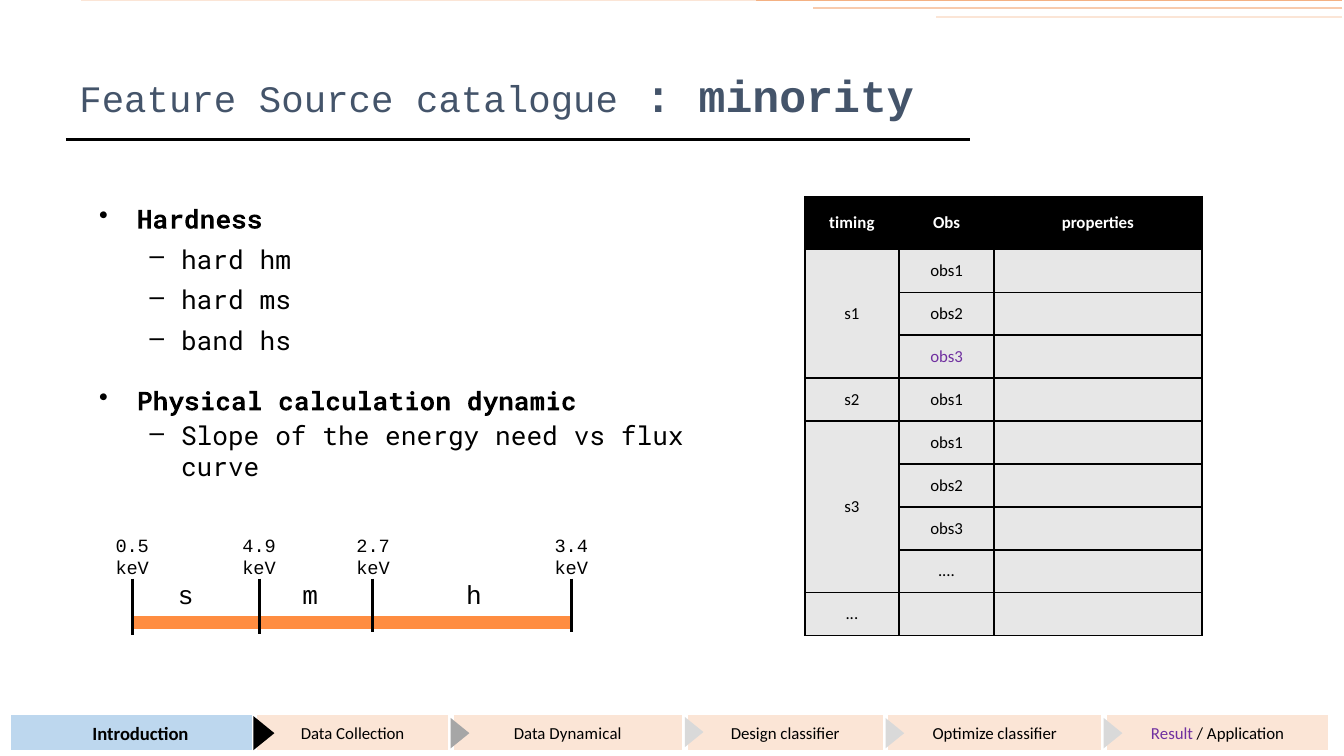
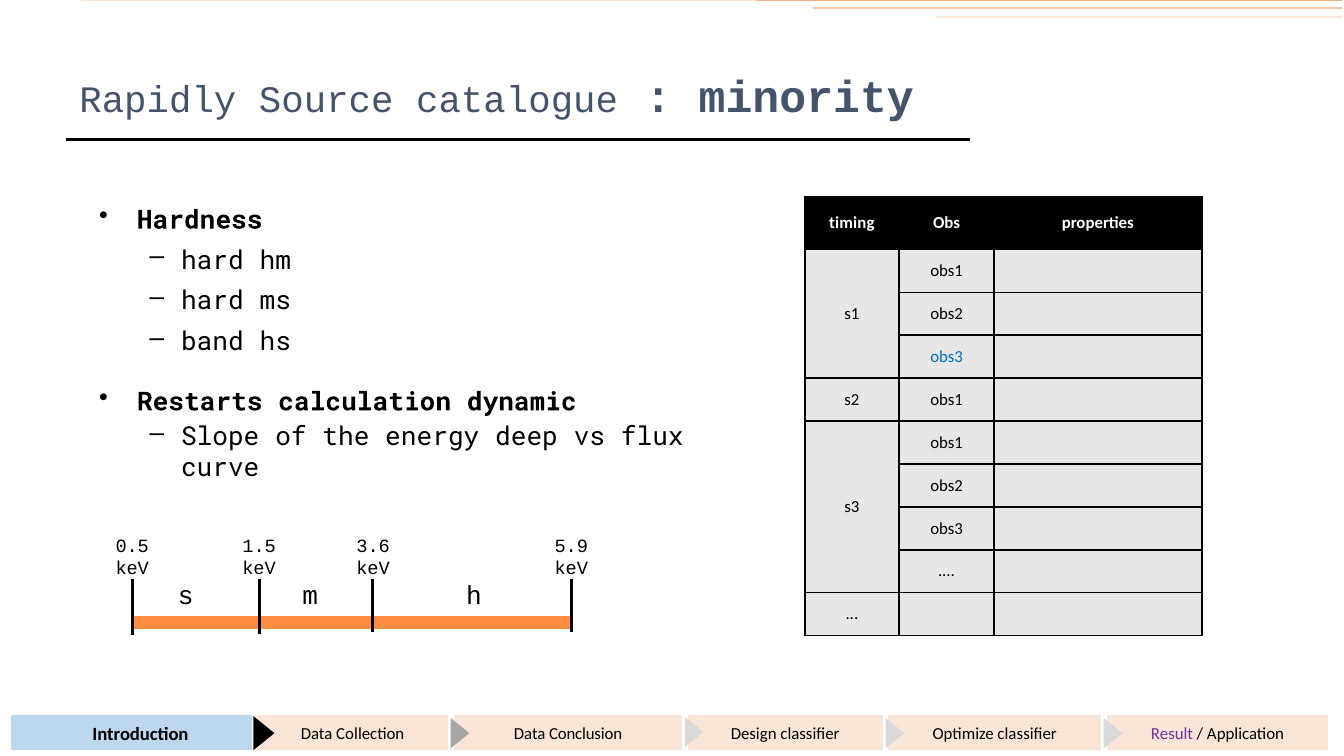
Feature: Feature -> Rapidly
obs3 at (947, 357) colour: purple -> blue
Physical: Physical -> Restarts
need: need -> deep
4.9: 4.9 -> 1.5
2.7: 2.7 -> 3.6
3.4: 3.4 -> 5.9
Dynamical: Dynamical -> Conclusion
